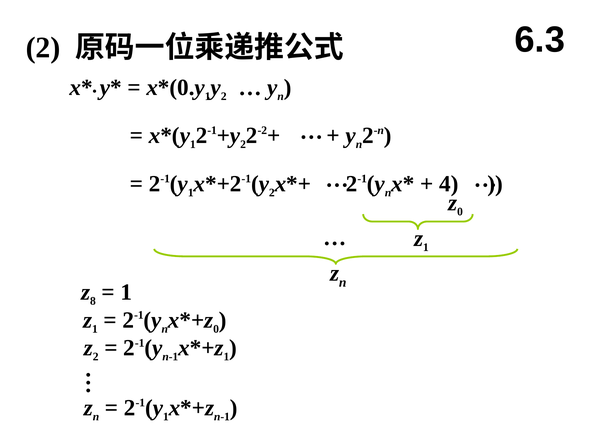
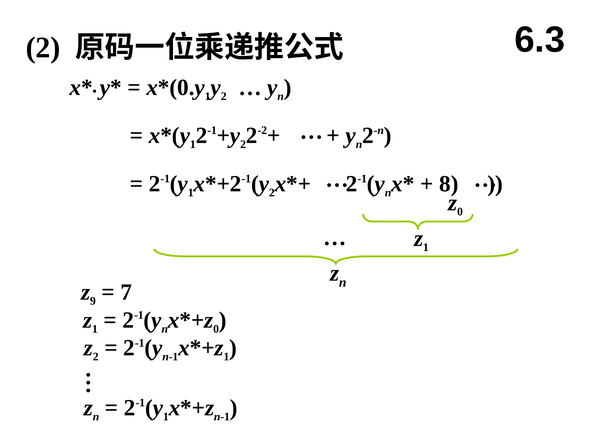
4: 4 -> 8
8: 8 -> 9
1 at (126, 292): 1 -> 7
